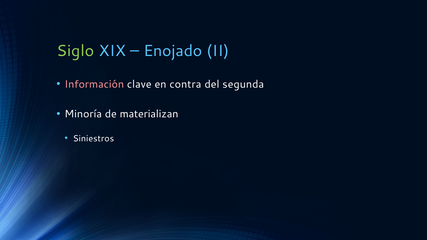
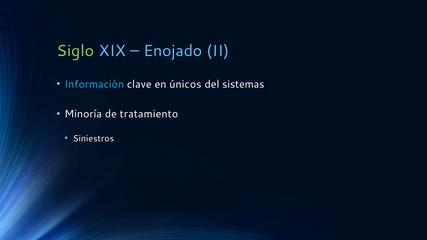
Información colour: pink -> light blue
contra: contra -> únicos
segunda: segunda -> sistemas
materializan: materializan -> tratamiento
